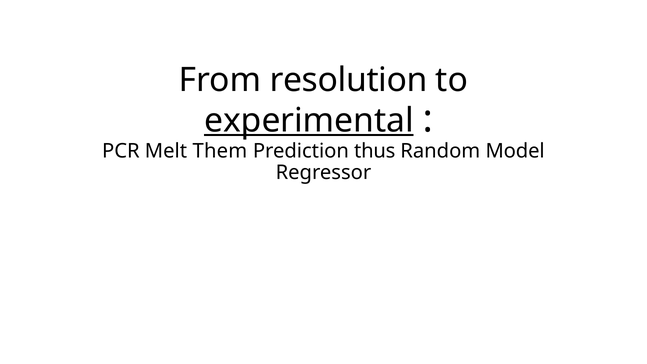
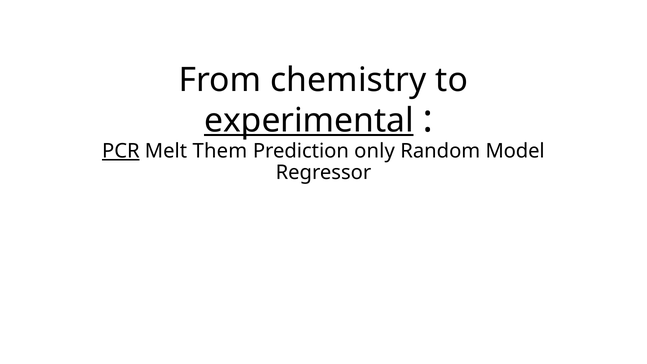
resolution: resolution -> chemistry
PCR underline: none -> present
thus: thus -> only
